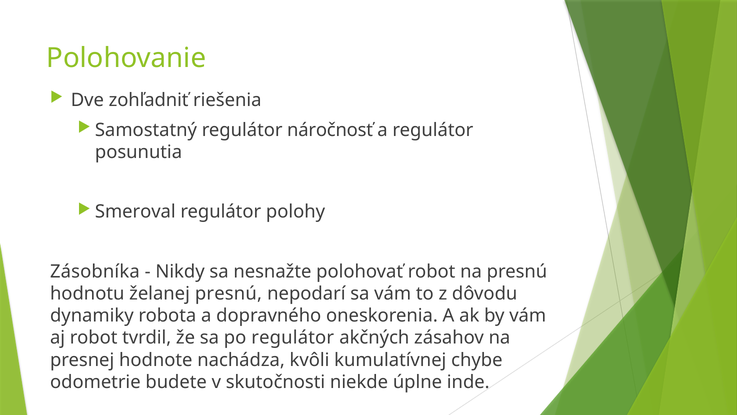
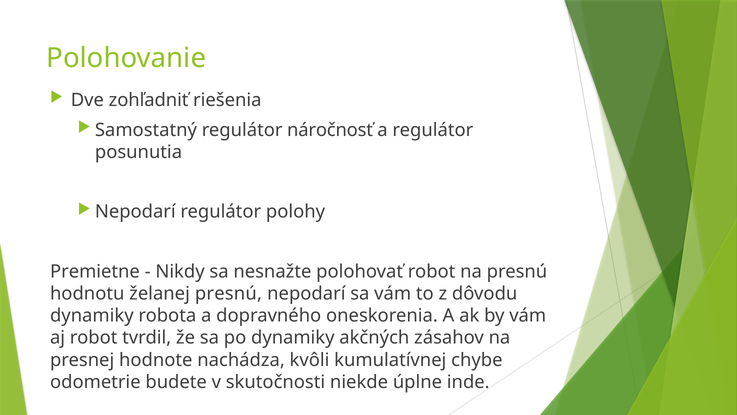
Smeroval at (135, 212): Smeroval -> Nepodarí
Zásobníka: Zásobníka -> Premietne
po regulátor: regulátor -> dynamiky
